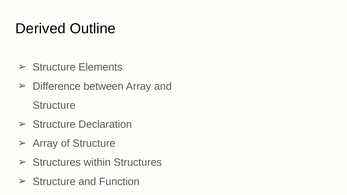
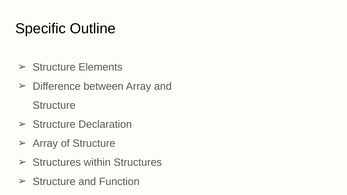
Derived: Derived -> Specific
